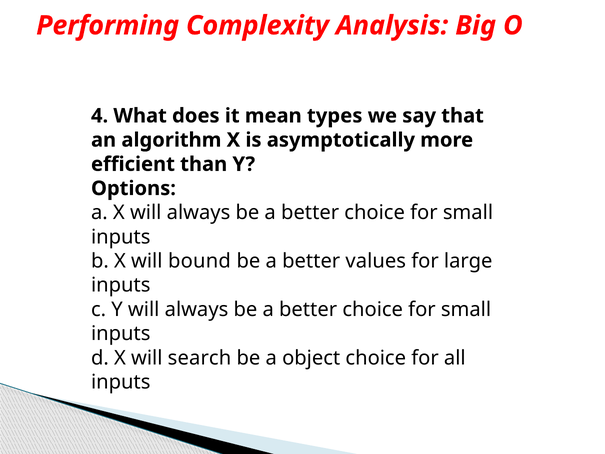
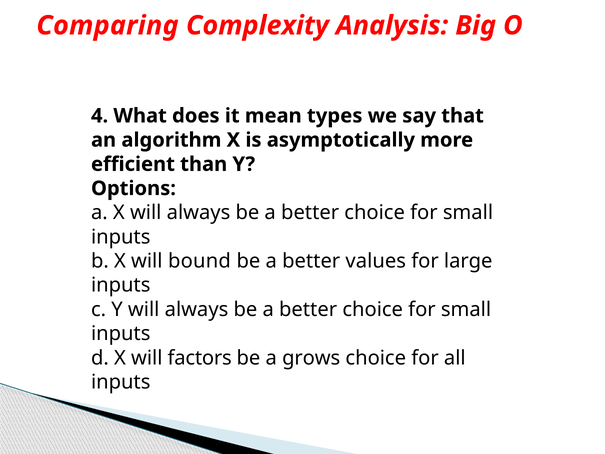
Performing: Performing -> Comparing
search: search -> factors
object: object -> grows
